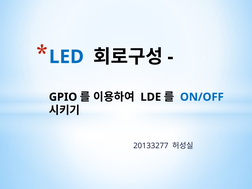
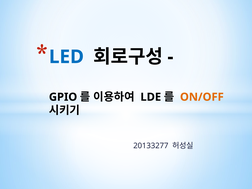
ON/OFF colour: blue -> orange
